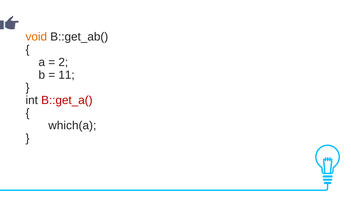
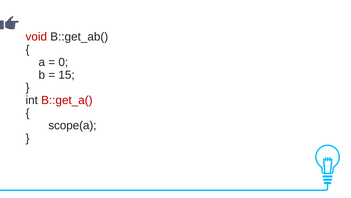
void colour: orange -> red
2: 2 -> 0
11: 11 -> 15
which(a: which(a -> scope(a
